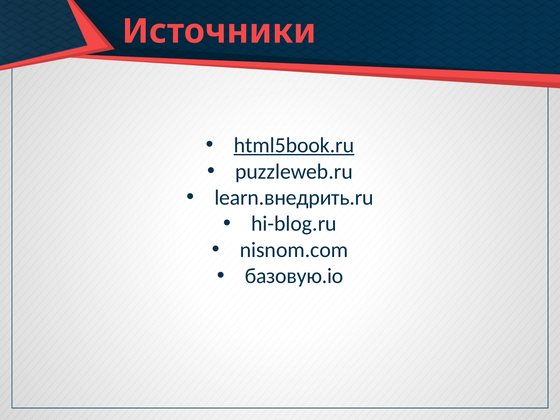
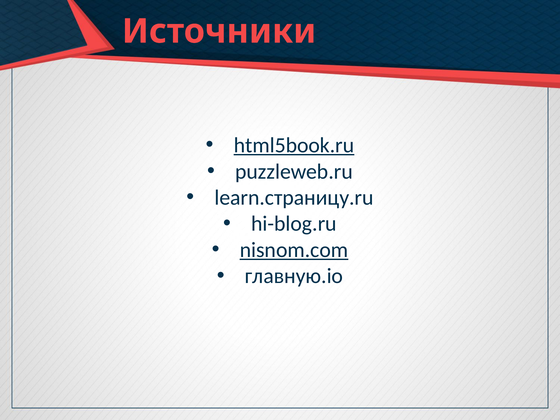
learn.внедрить.ru: learn.внедрить.ru -> learn.страницу.ru
nisnom.com underline: none -> present
базовую.io: базовую.io -> главную.io
